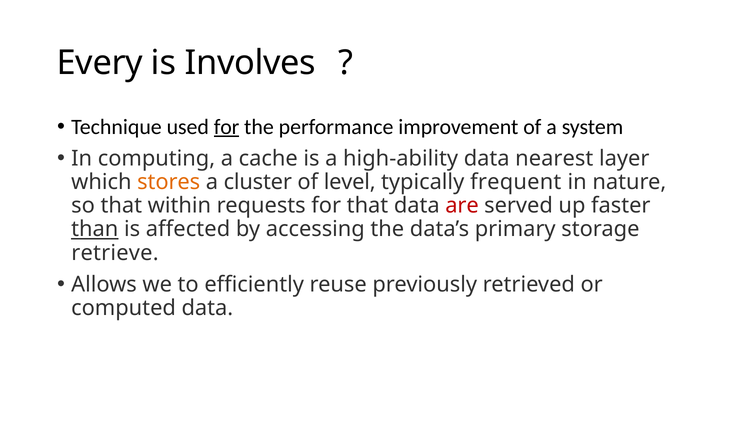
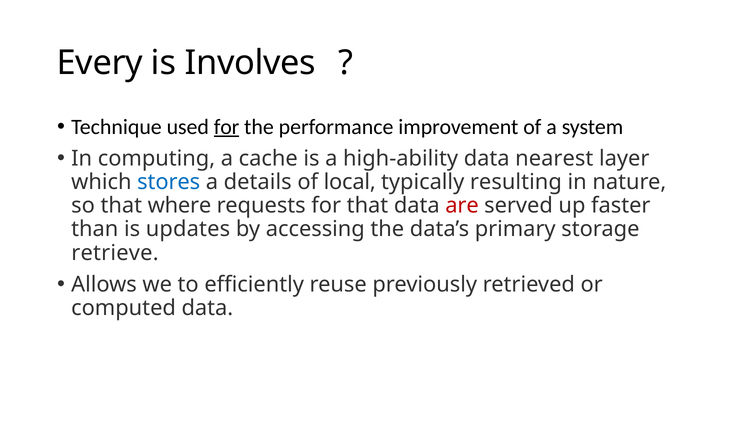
stores colour: orange -> blue
cluster: cluster -> details
level: level -> local
frequent: frequent -> resulting
within: within -> where
than underline: present -> none
affected: affected -> updates
